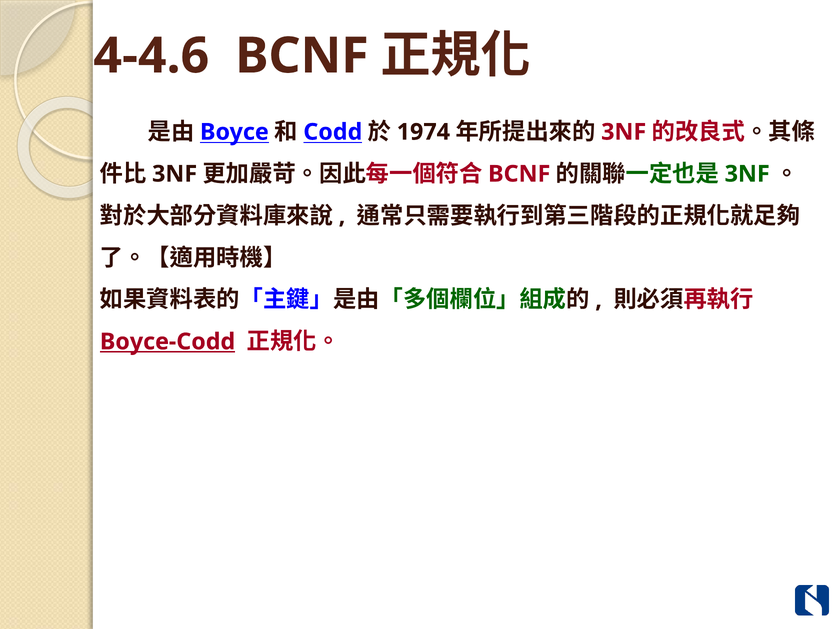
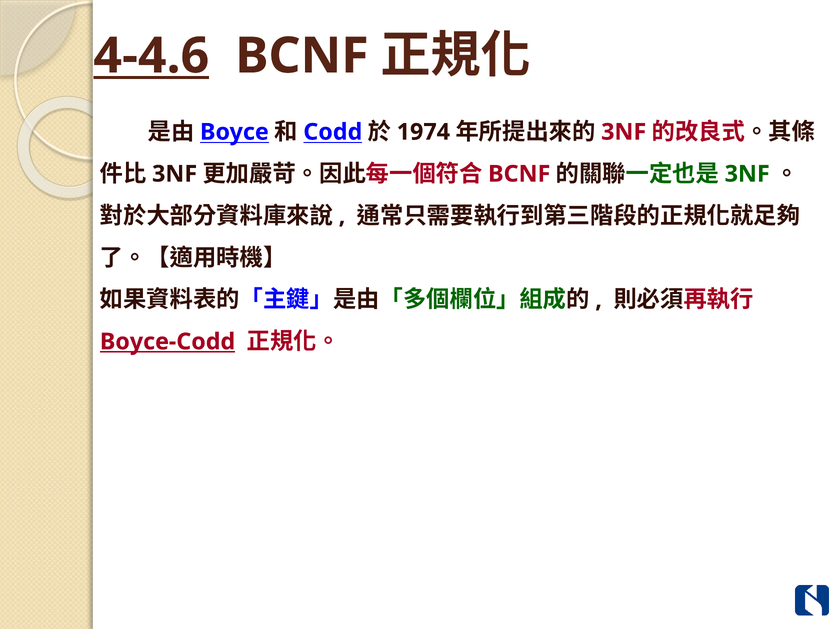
4-4.6 underline: none -> present
